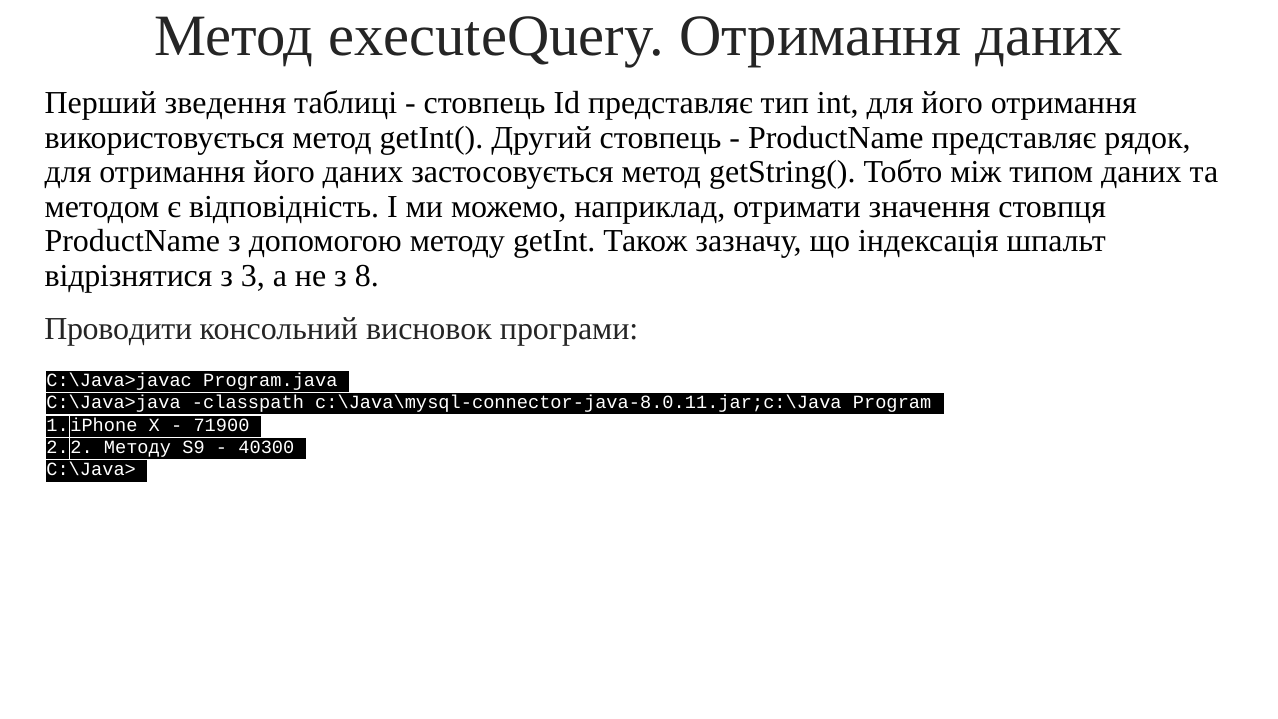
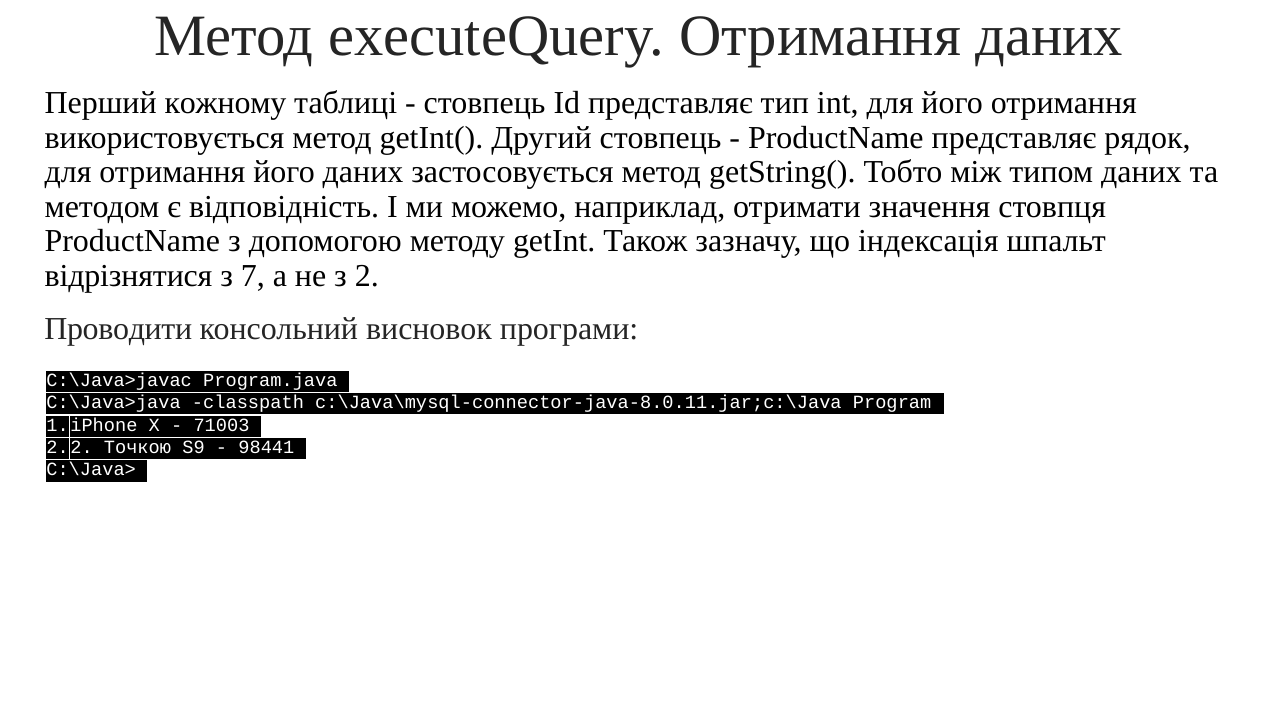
зведення: зведення -> кожному
3: 3 -> 7
8: 8 -> 2
71900: 71900 -> 71003
Методу at (137, 447): Методу -> Точкою
40300: 40300 -> 98441
